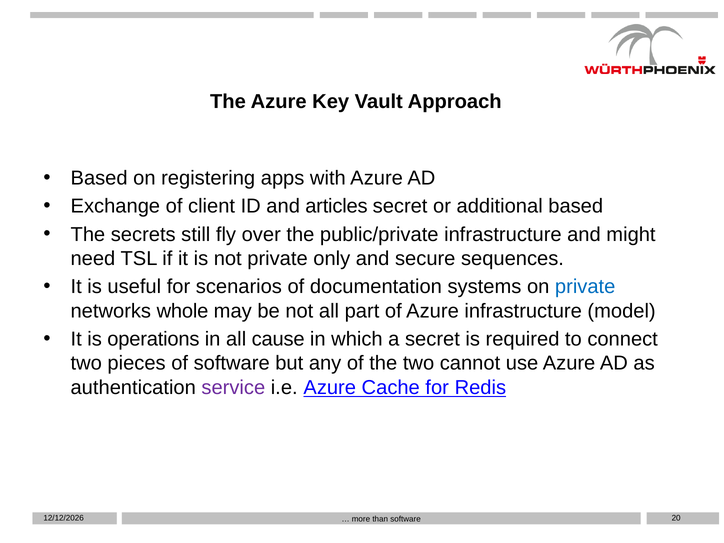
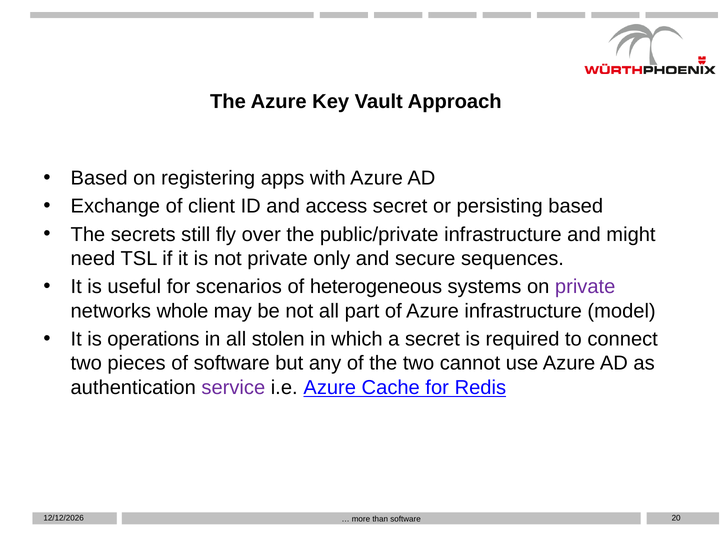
articles: articles -> access
additional: additional -> persisting
documentation: documentation -> heterogeneous
private at (585, 287) colour: blue -> purple
cause: cause -> stolen
